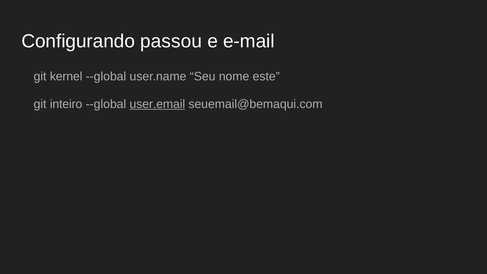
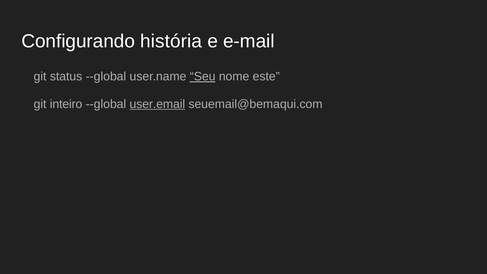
passou: passou -> história
kernel: kernel -> status
Seu underline: none -> present
